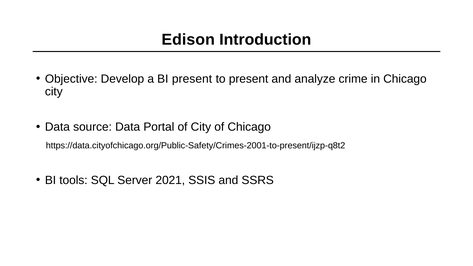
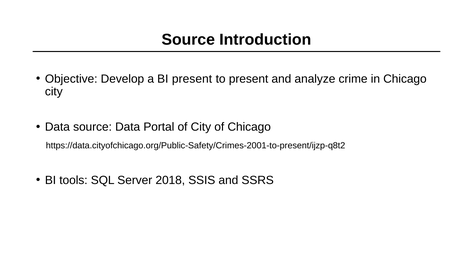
Edison at (188, 40): Edison -> Source
2021: 2021 -> 2018
